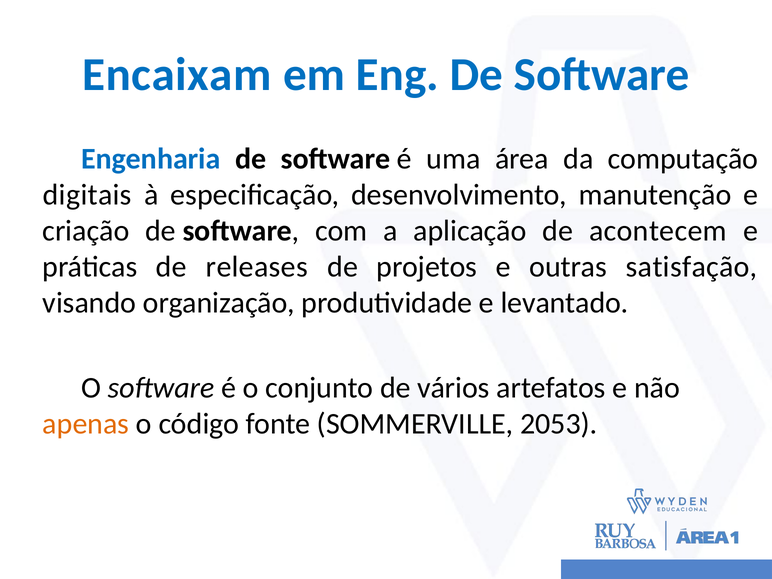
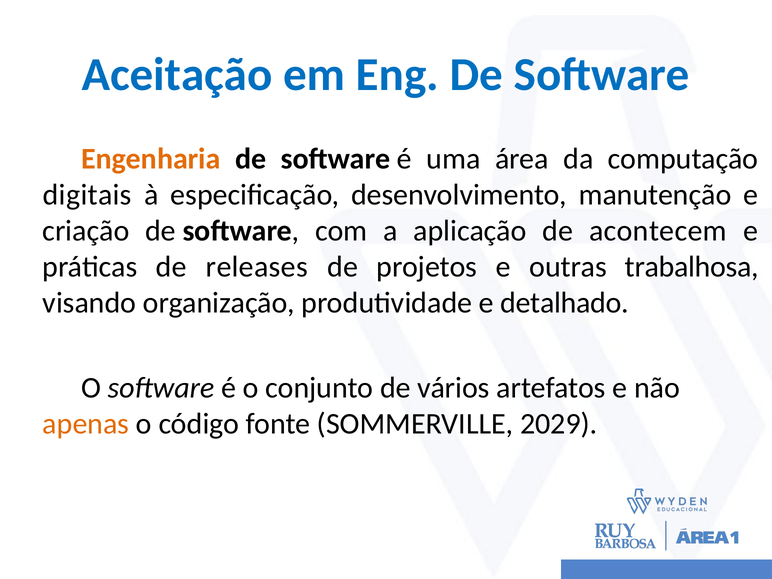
Encaixam: Encaixam -> Aceitação
Engenharia colour: blue -> orange
satisfação: satisfação -> trabalhosa
levantado: levantado -> detalhado
2053: 2053 -> 2029
